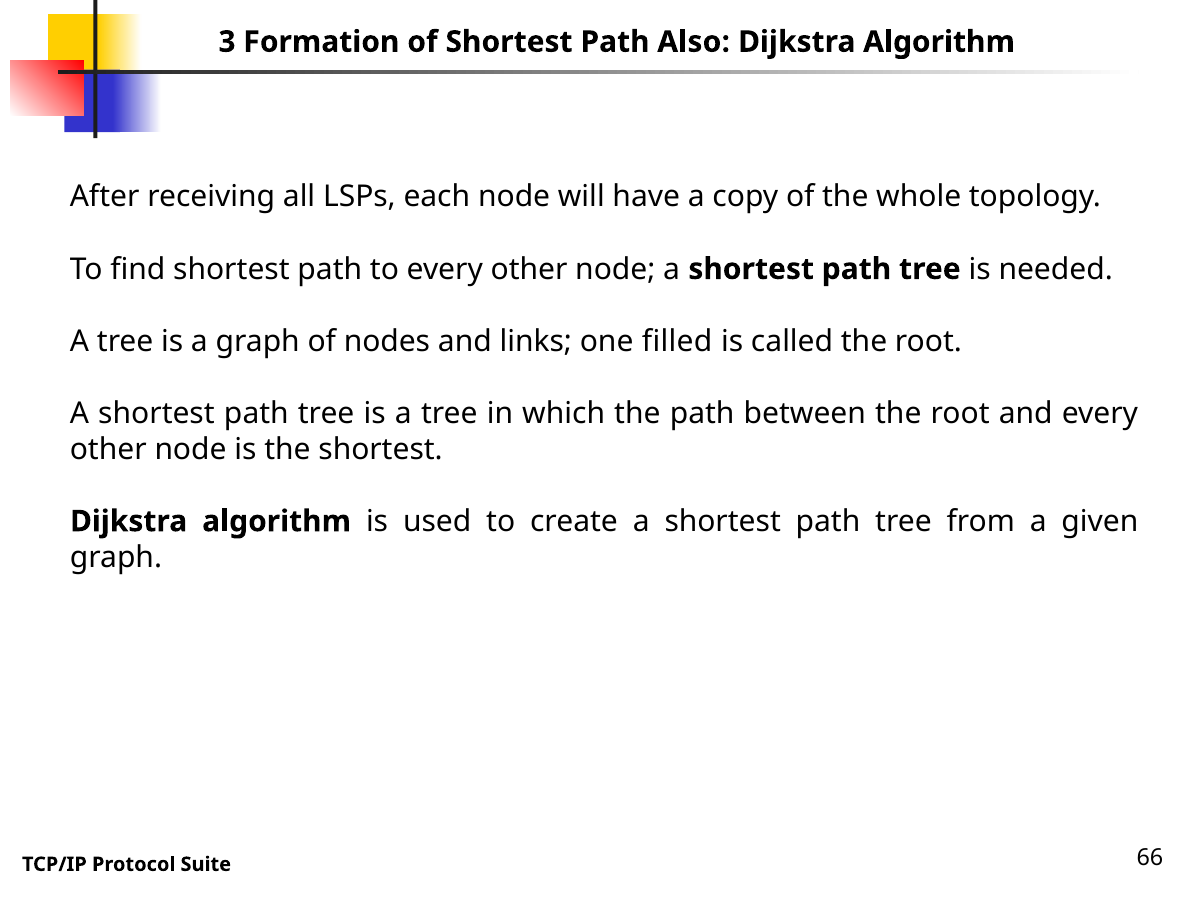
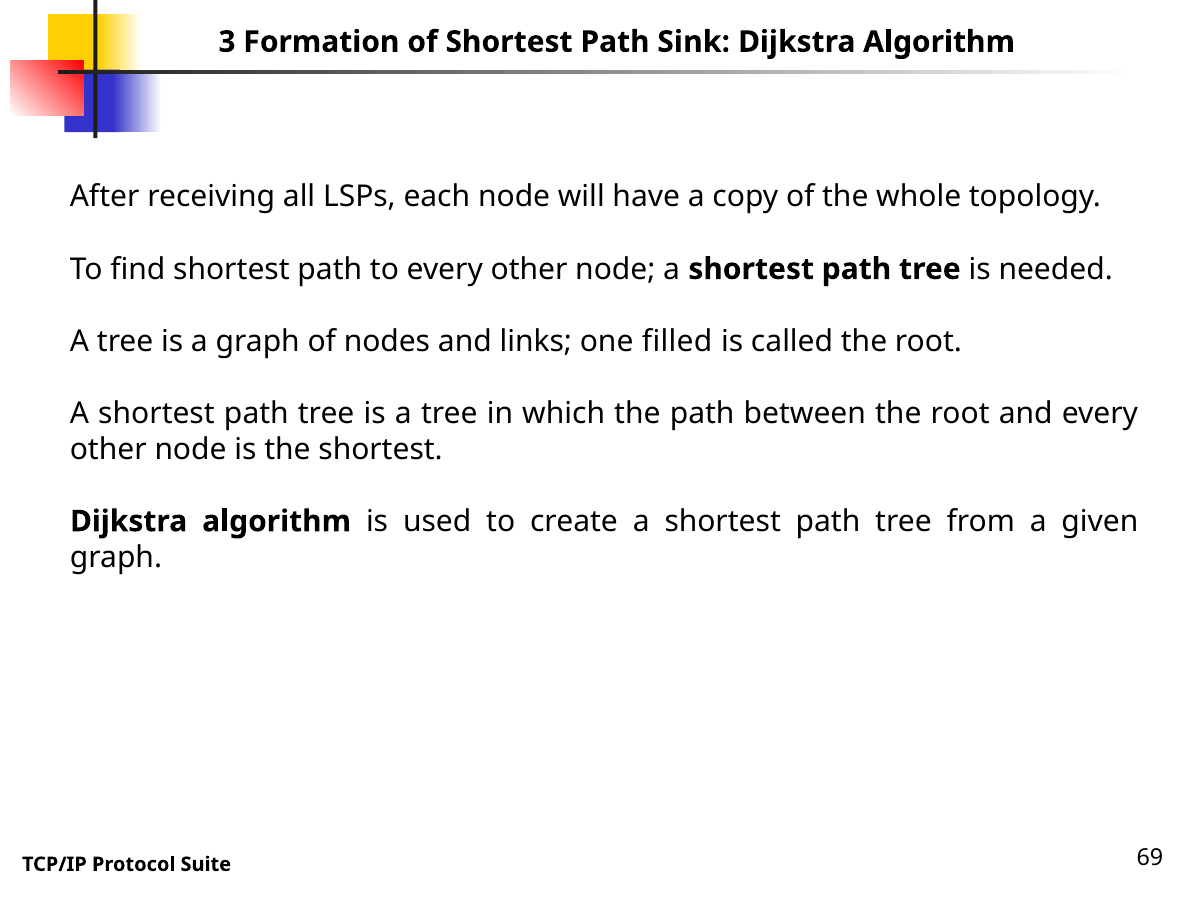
Also: Also -> Sink
66: 66 -> 69
